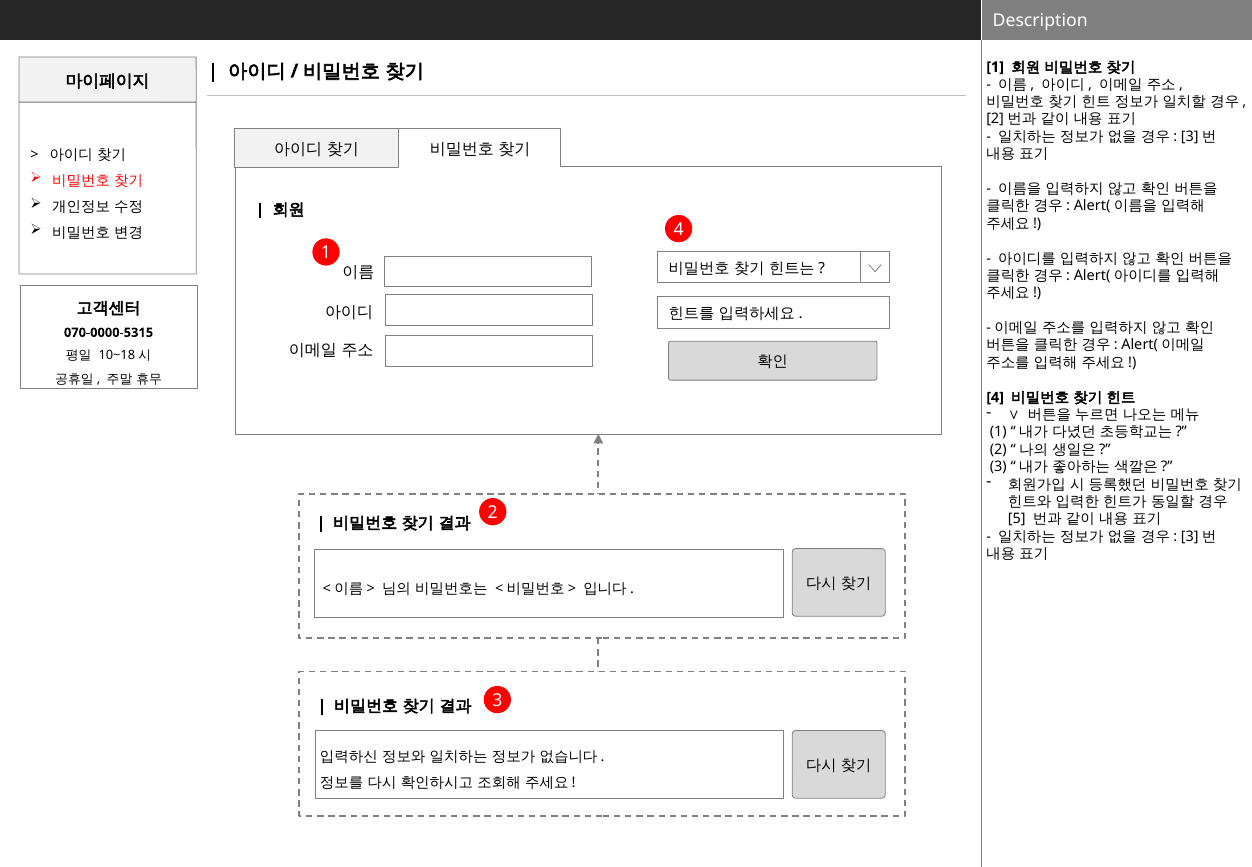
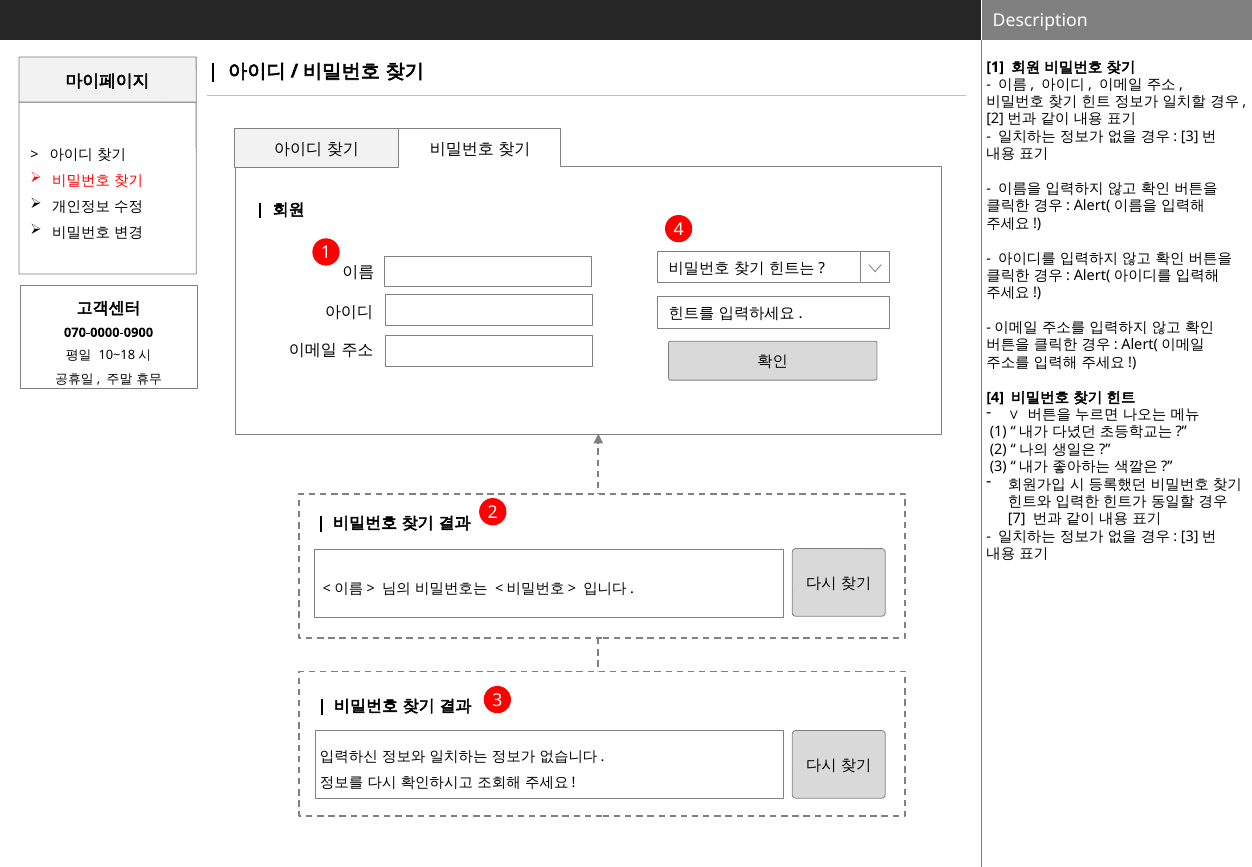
070-0000-5315: 070-0000-5315 -> 070-0000-0900
5: 5 -> 7
